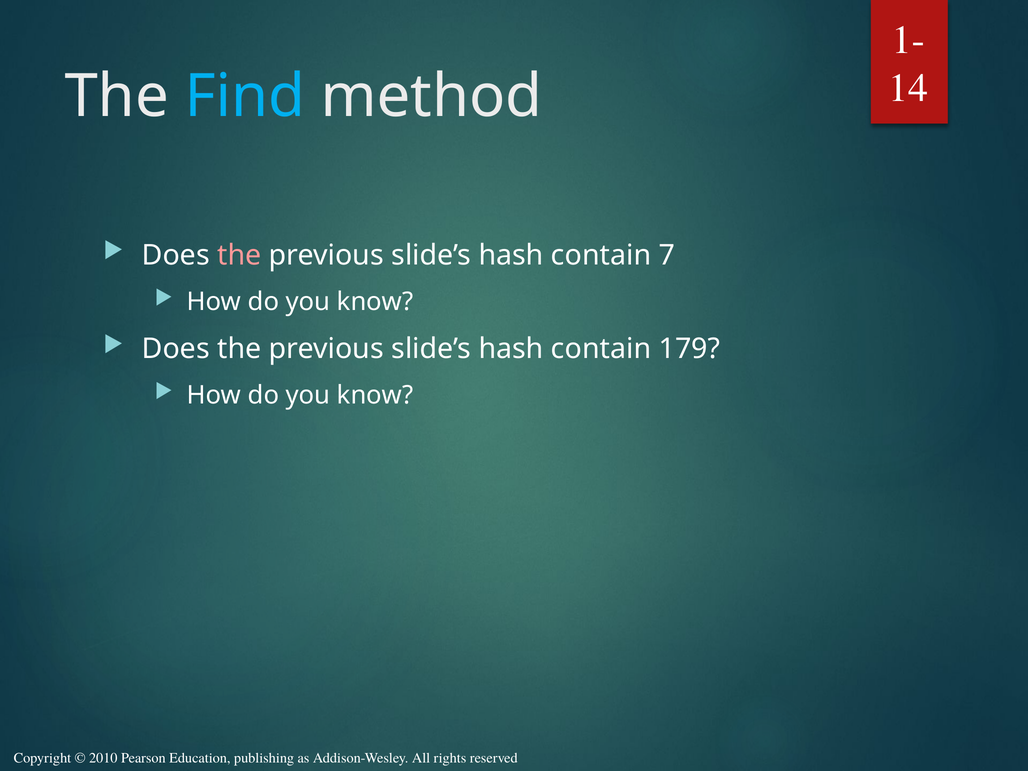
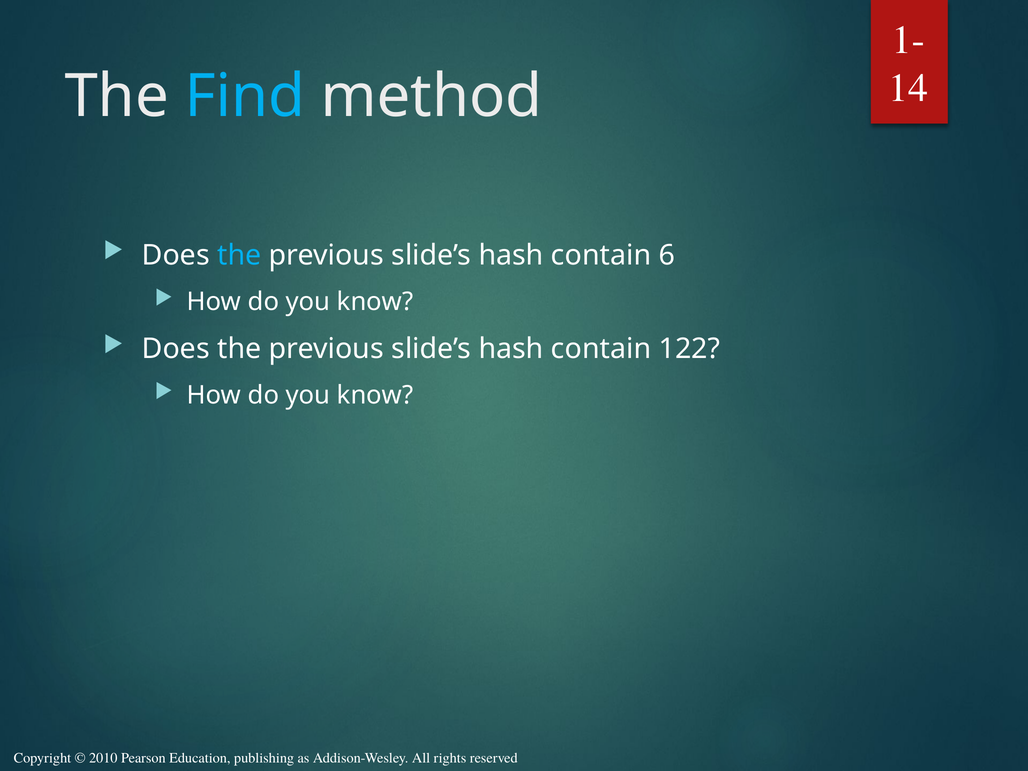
the at (239, 255) colour: pink -> light blue
7: 7 -> 6
179: 179 -> 122
